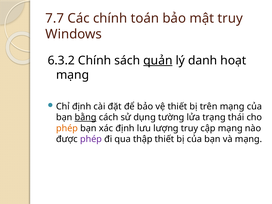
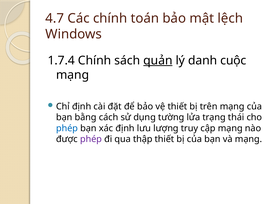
7.7: 7.7 -> 4.7
mật truy: truy -> lệch
6.3.2: 6.3.2 -> 1.7.4
hoạt: hoạt -> cuộc
bằng underline: present -> none
phép at (67, 128) colour: orange -> blue
